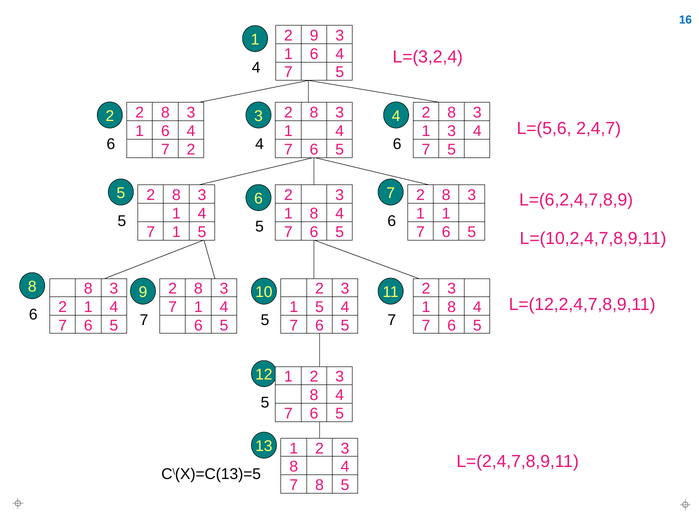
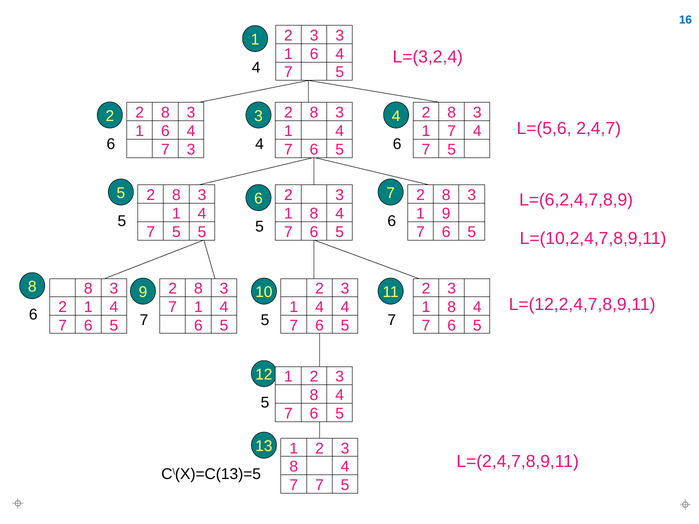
9 at (314, 36): 9 -> 3
1 3: 3 -> 7
7 2: 2 -> 3
1 1: 1 -> 9
1 at (176, 232): 1 -> 5
5 at (319, 307): 5 -> 4
7 8: 8 -> 7
